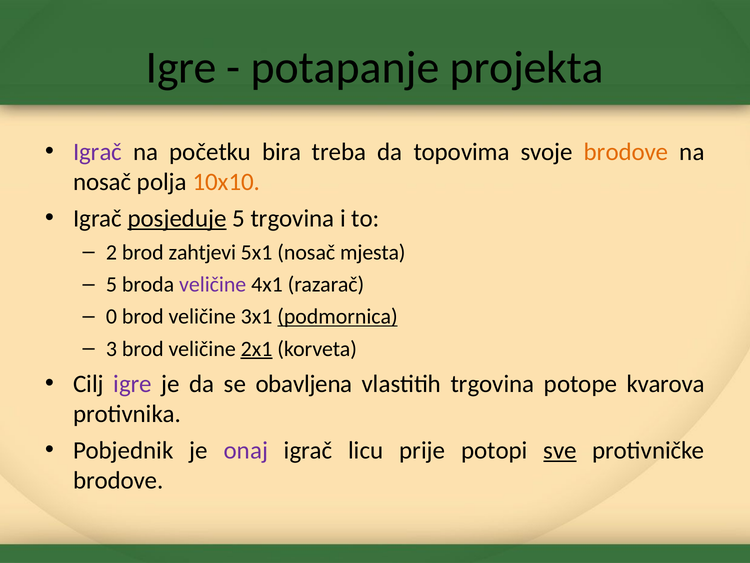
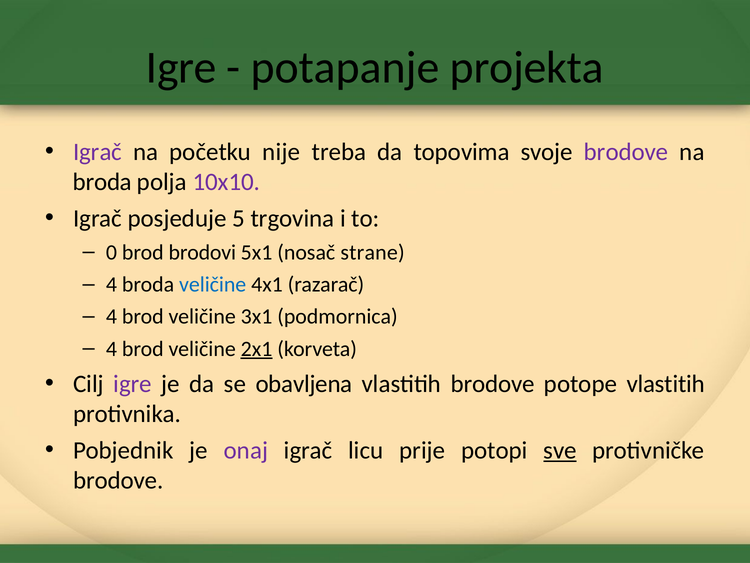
bira: bira -> nije
brodove at (626, 152) colour: orange -> purple
nosač at (102, 182): nosač -> broda
10x10 colour: orange -> purple
posjeduje underline: present -> none
2: 2 -> 0
zahtjevi: zahtjevi -> brodovi
mjesta: mjesta -> strane
5 at (111, 284): 5 -> 4
veličine at (213, 284) colour: purple -> blue
0 at (111, 316): 0 -> 4
podmornica underline: present -> none
3 at (111, 348): 3 -> 4
vlastitih trgovina: trgovina -> brodove
potope kvarova: kvarova -> vlastitih
